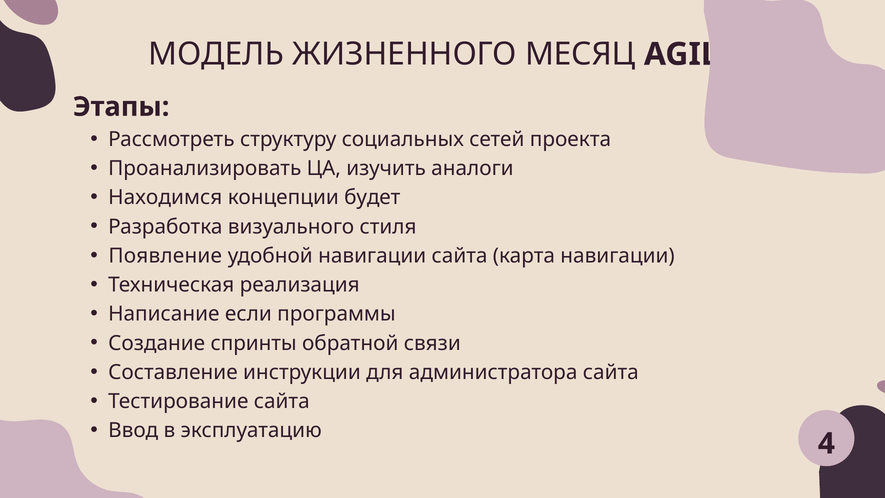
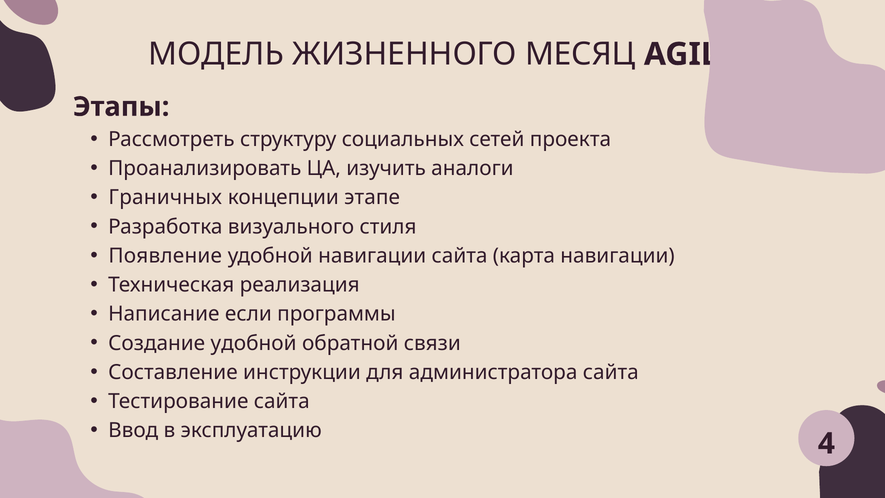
Находимся: Находимся -> Граничных
будет: будет -> этапе
спринты at (254, 343): спринты -> удобной
